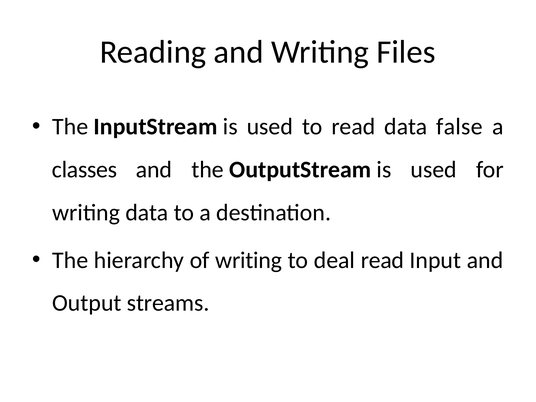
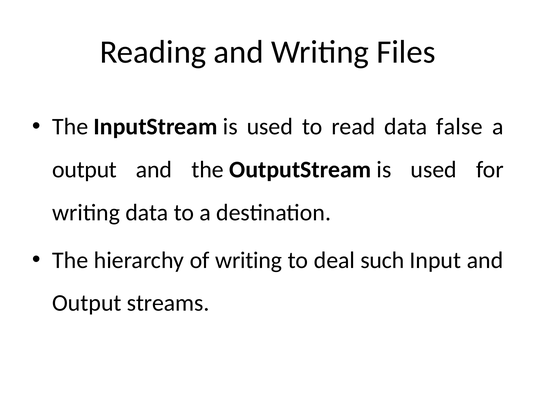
classes at (85, 170): classes -> output
deal read: read -> such
